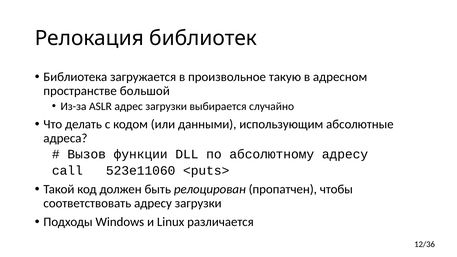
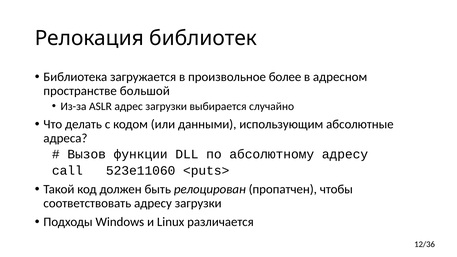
такую: такую -> более
